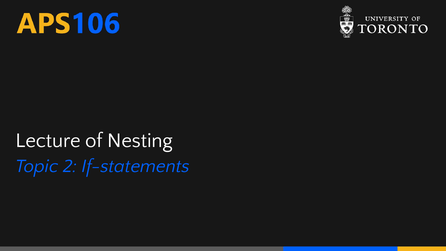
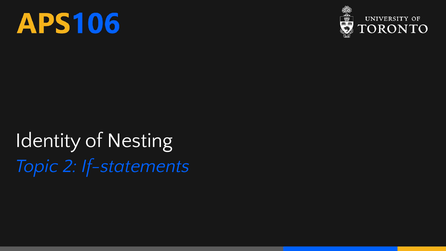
Lecture: Lecture -> Identity
